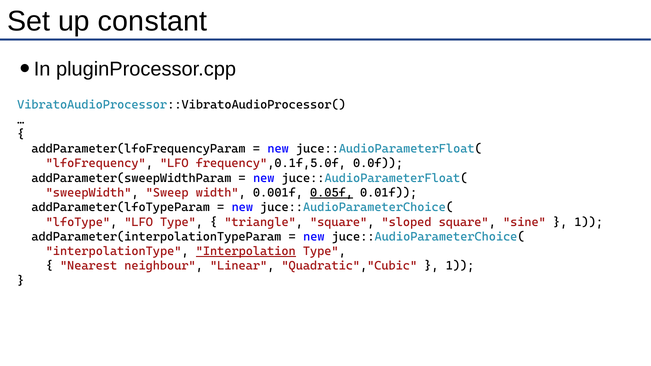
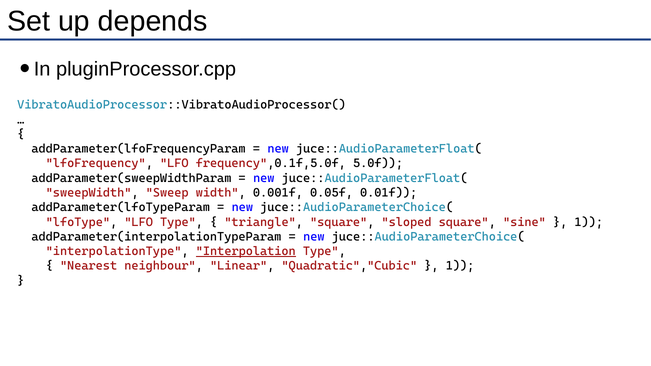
constant: constant -> depends
0.0f: 0.0f -> 5.0f
0.05f underline: present -> none
